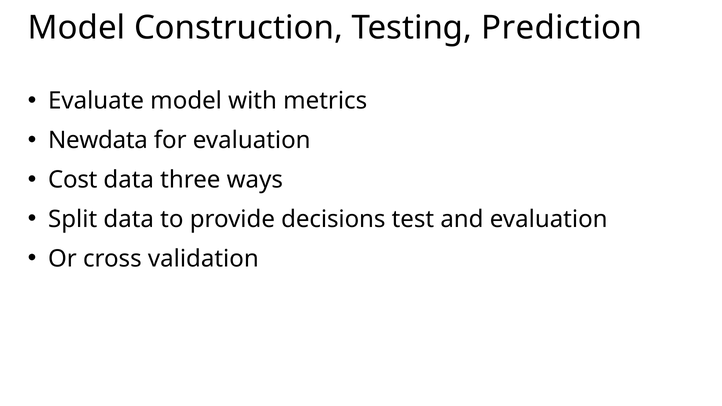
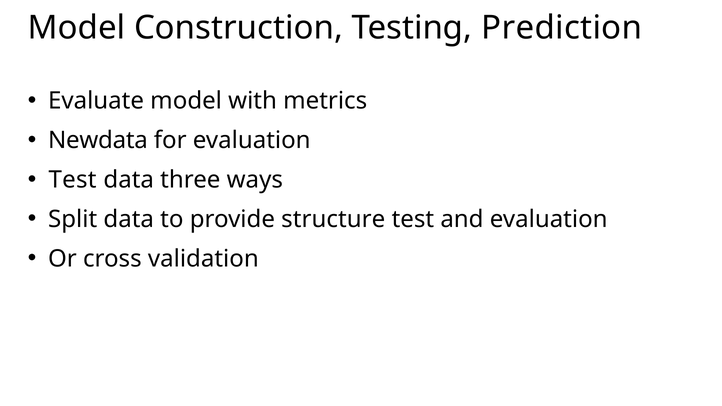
Cost at (73, 180): Cost -> Test
decisions: decisions -> structure
